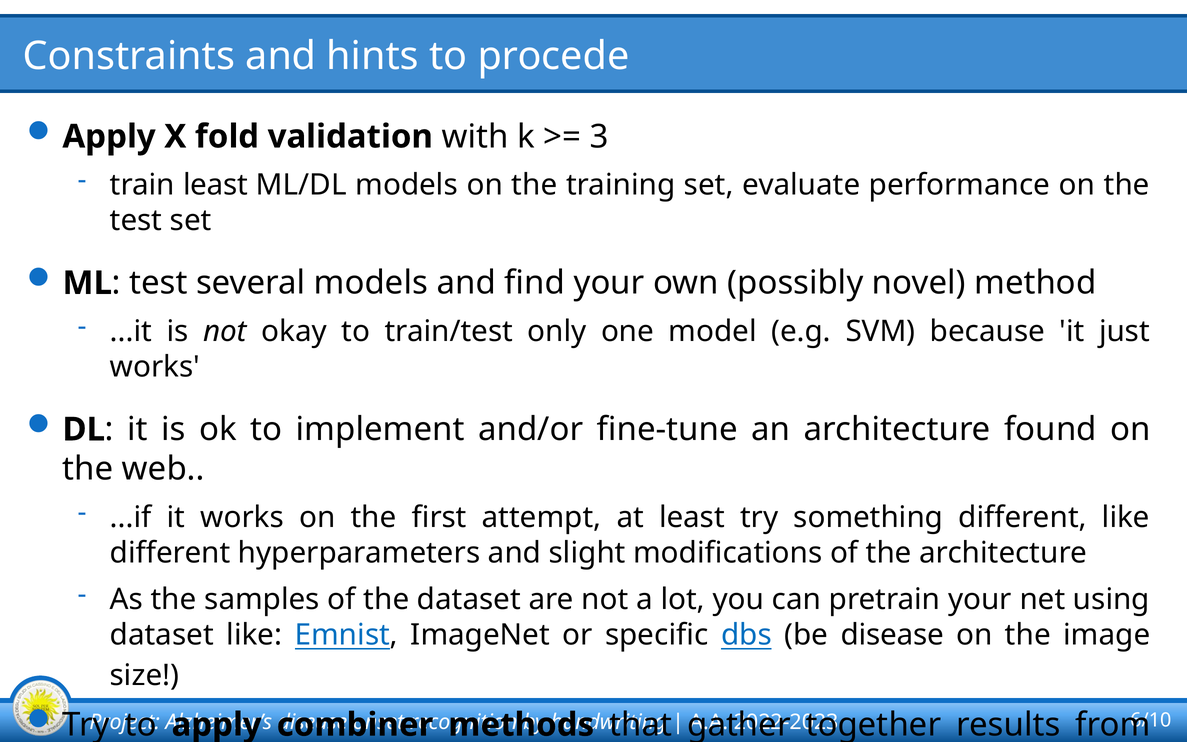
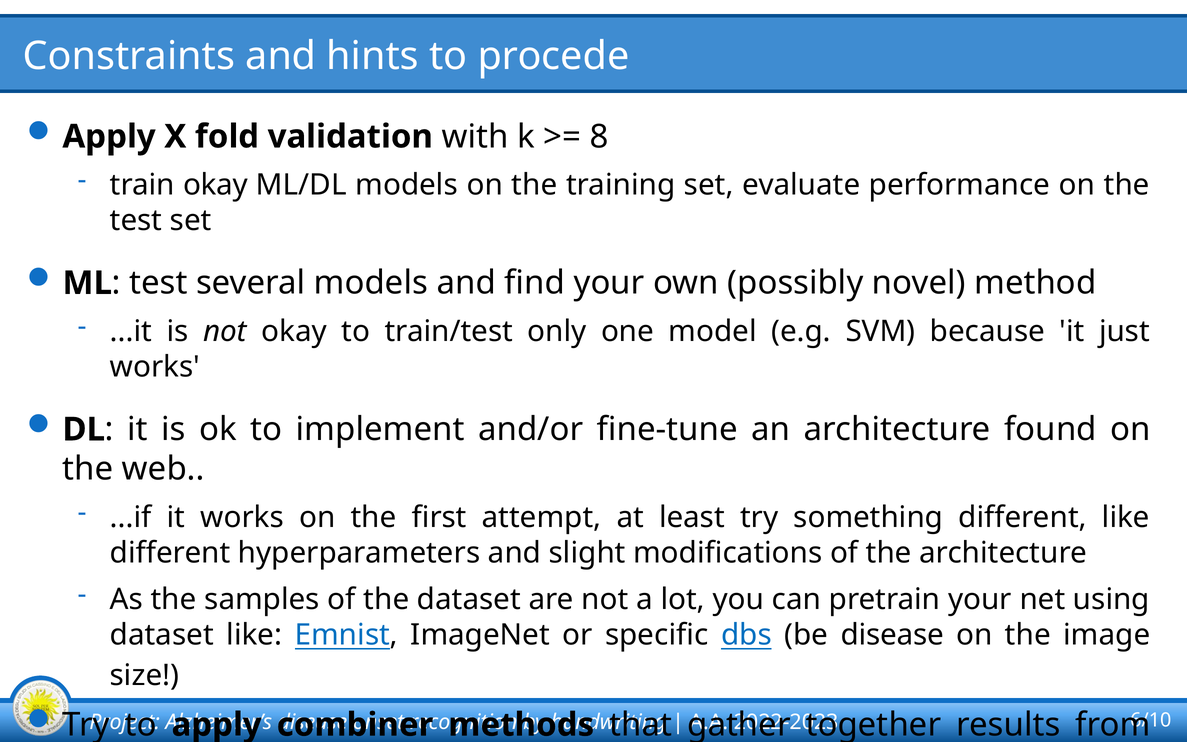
3: 3 -> 8
train least: least -> okay
